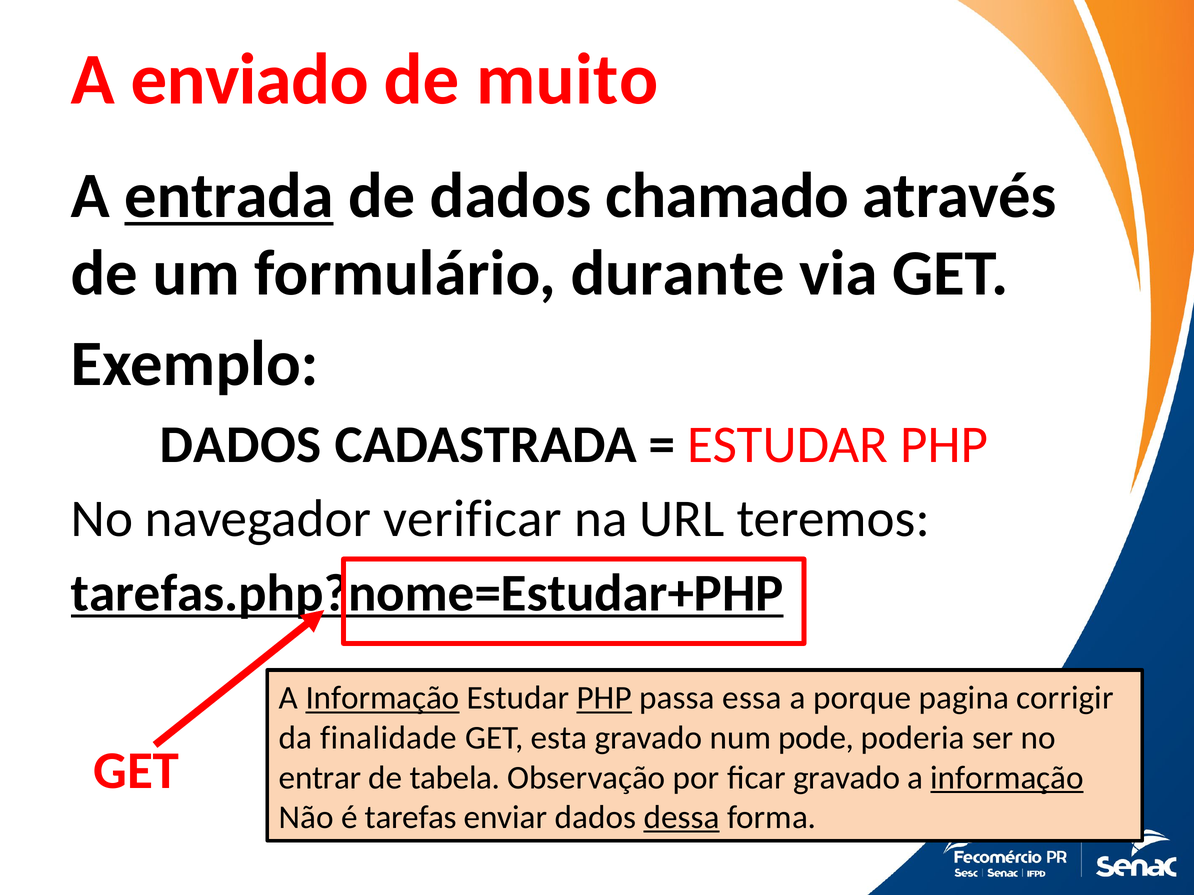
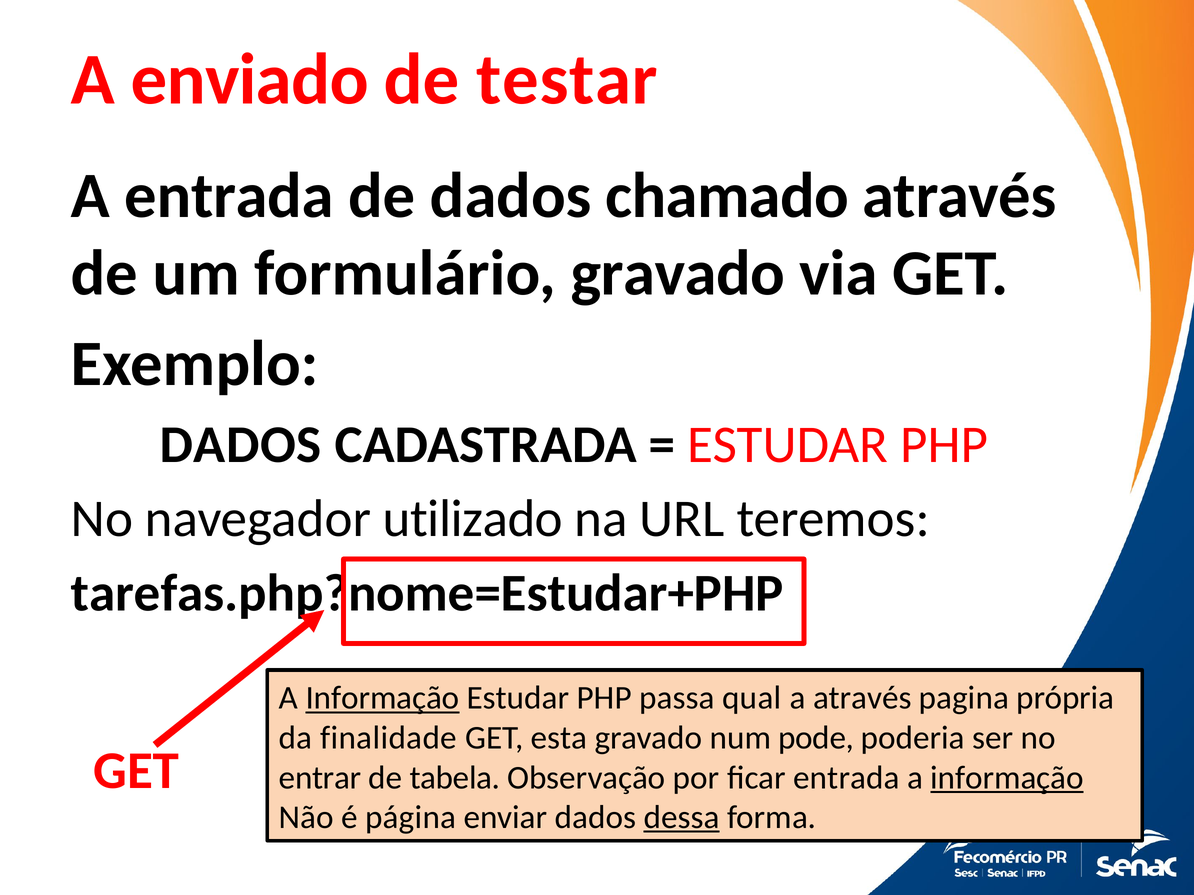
muito: muito -> testar
entrada at (229, 196) underline: present -> none
formulário durante: durante -> gravado
verificar: verificar -> utilizado
tarefas.php?nome=Estudar+PHP underline: present -> none
PHP at (604, 698) underline: present -> none
essa: essa -> qual
a porque: porque -> através
corrigir: corrigir -> própria
ficar gravado: gravado -> entrada
tarefas: tarefas -> página
